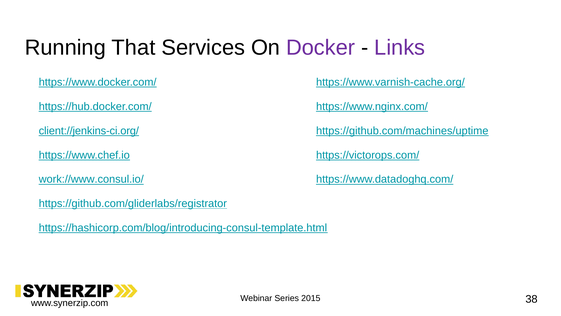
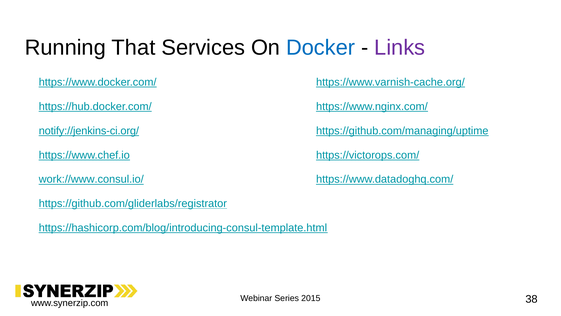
Docker colour: purple -> blue
client://jenkins-ci.org/: client://jenkins-ci.org/ -> notify://jenkins-ci.org/
https://github.com/machines/uptime: https://github.com/machines/uptime -> https://github.com/managing/uptime
